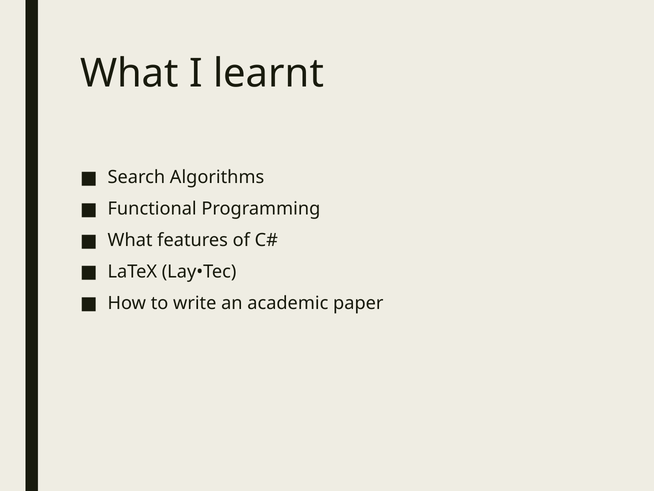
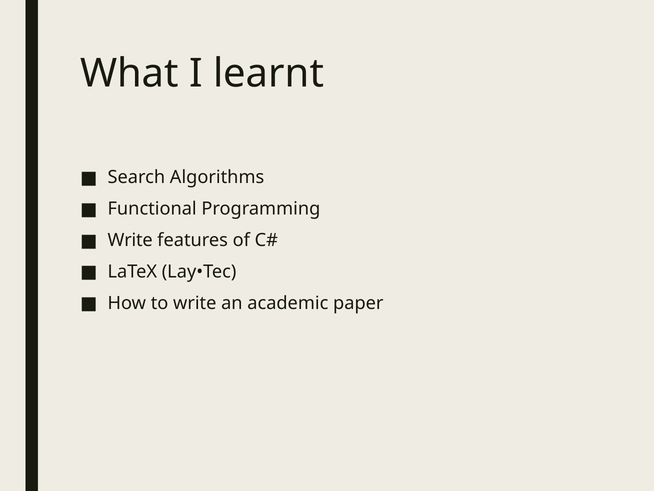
What at (130, 240): What -> Write
